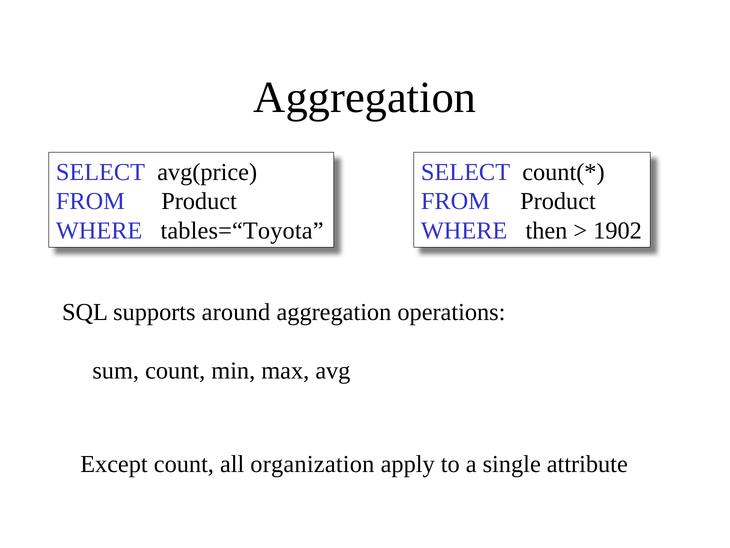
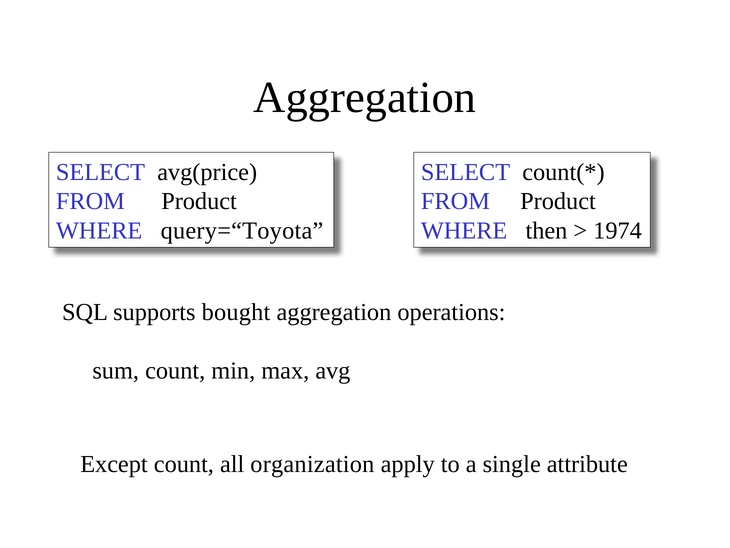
tables=“Toyota: tables=“Toyota -> query=“Toyota
1902: 1902 -> 1974
around: around -> bought
